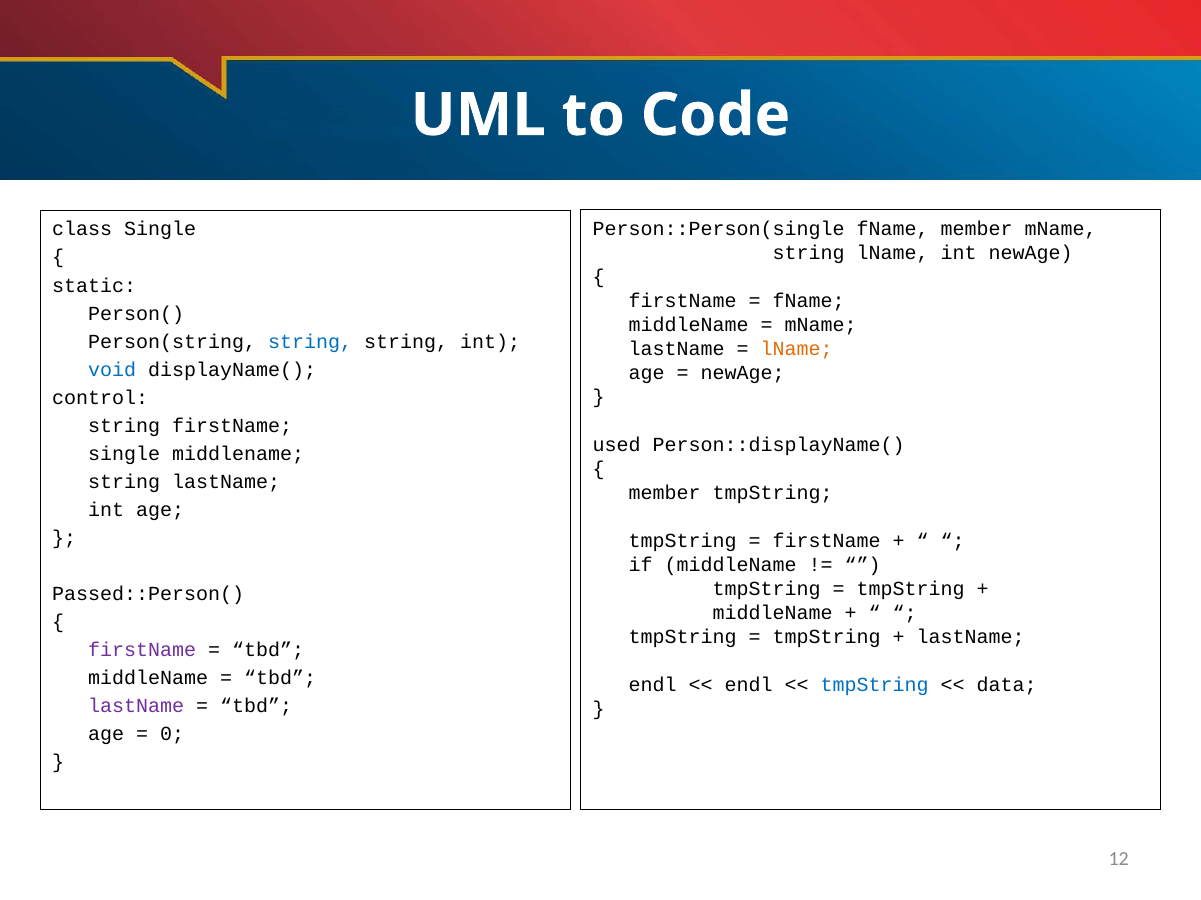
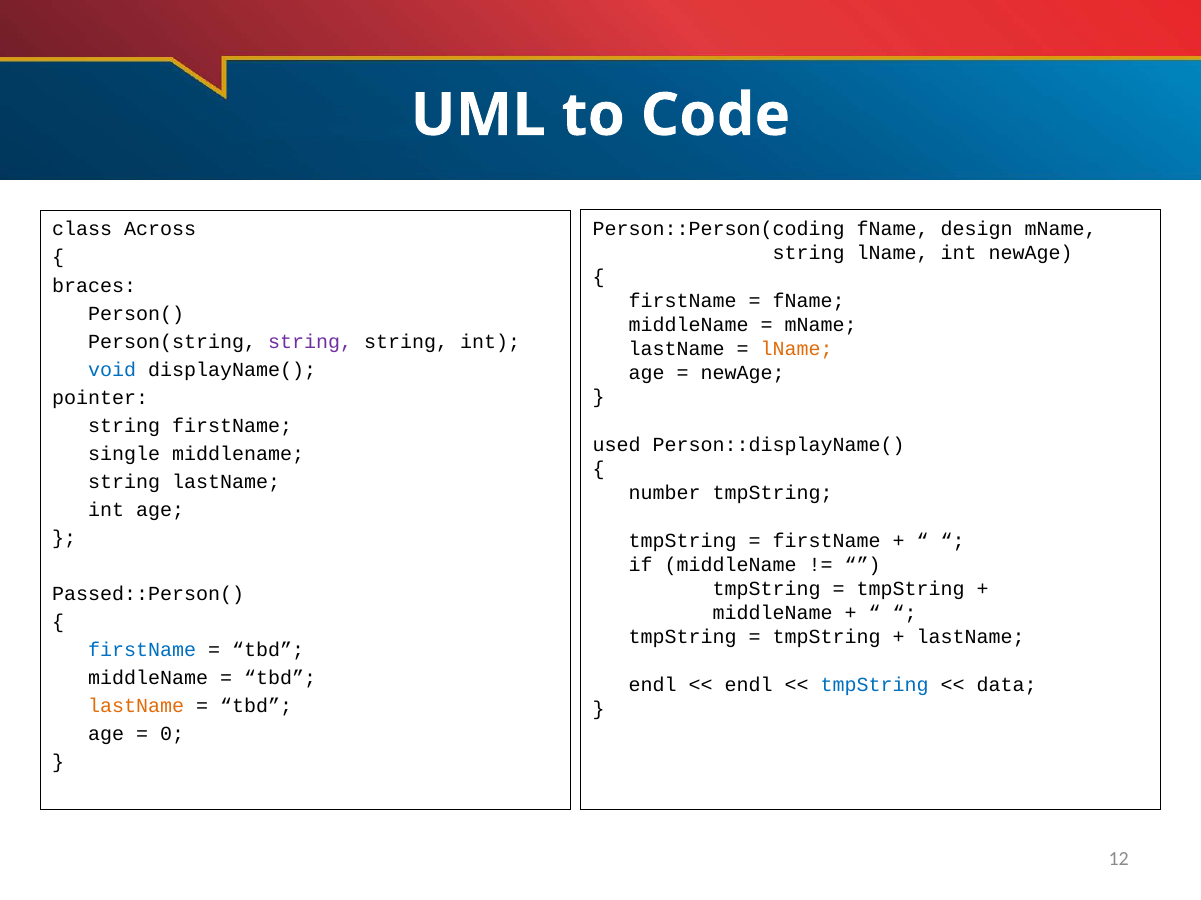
class Single: Single -> Across
Person::Person(single: Person::Person(single -> Person::Person(coding
fName member: member -> design
static: static -> braces
string at (310, 342) colour: blue -> purple
control: control -> pointer
member at (665, 494): member -> number
firstName at (142, 650) colour: purple -> blue
lastName at (136, 706) colour: purple -> orange
